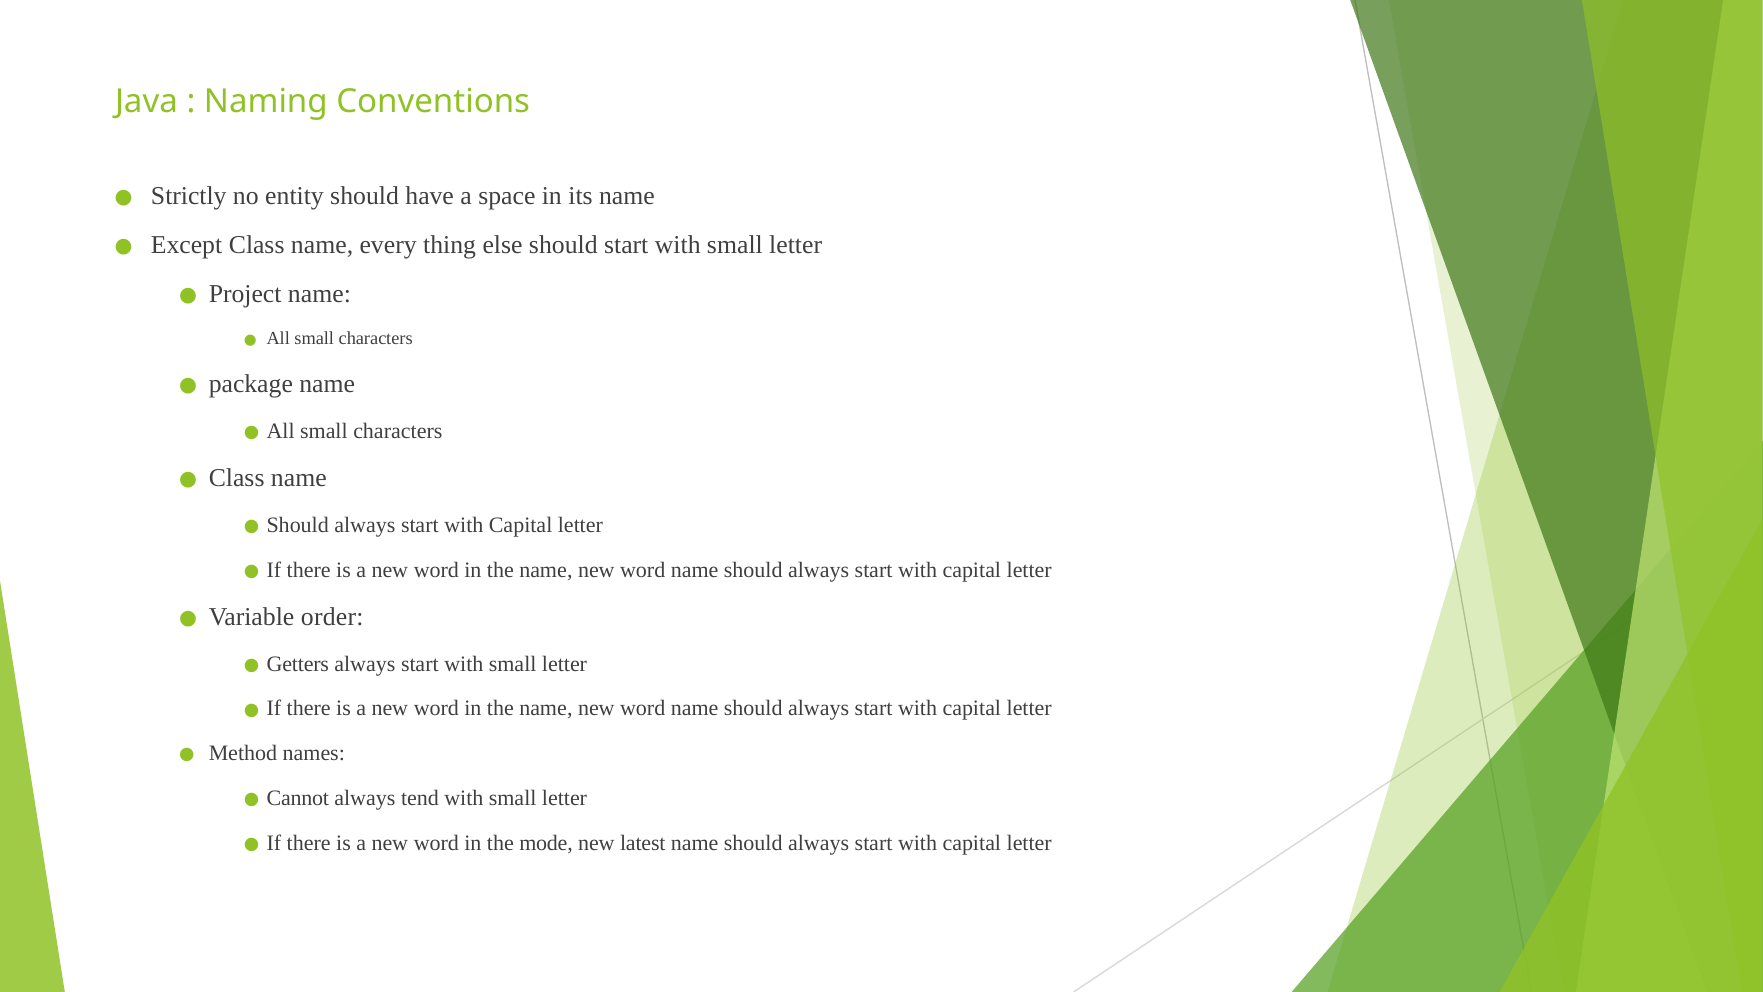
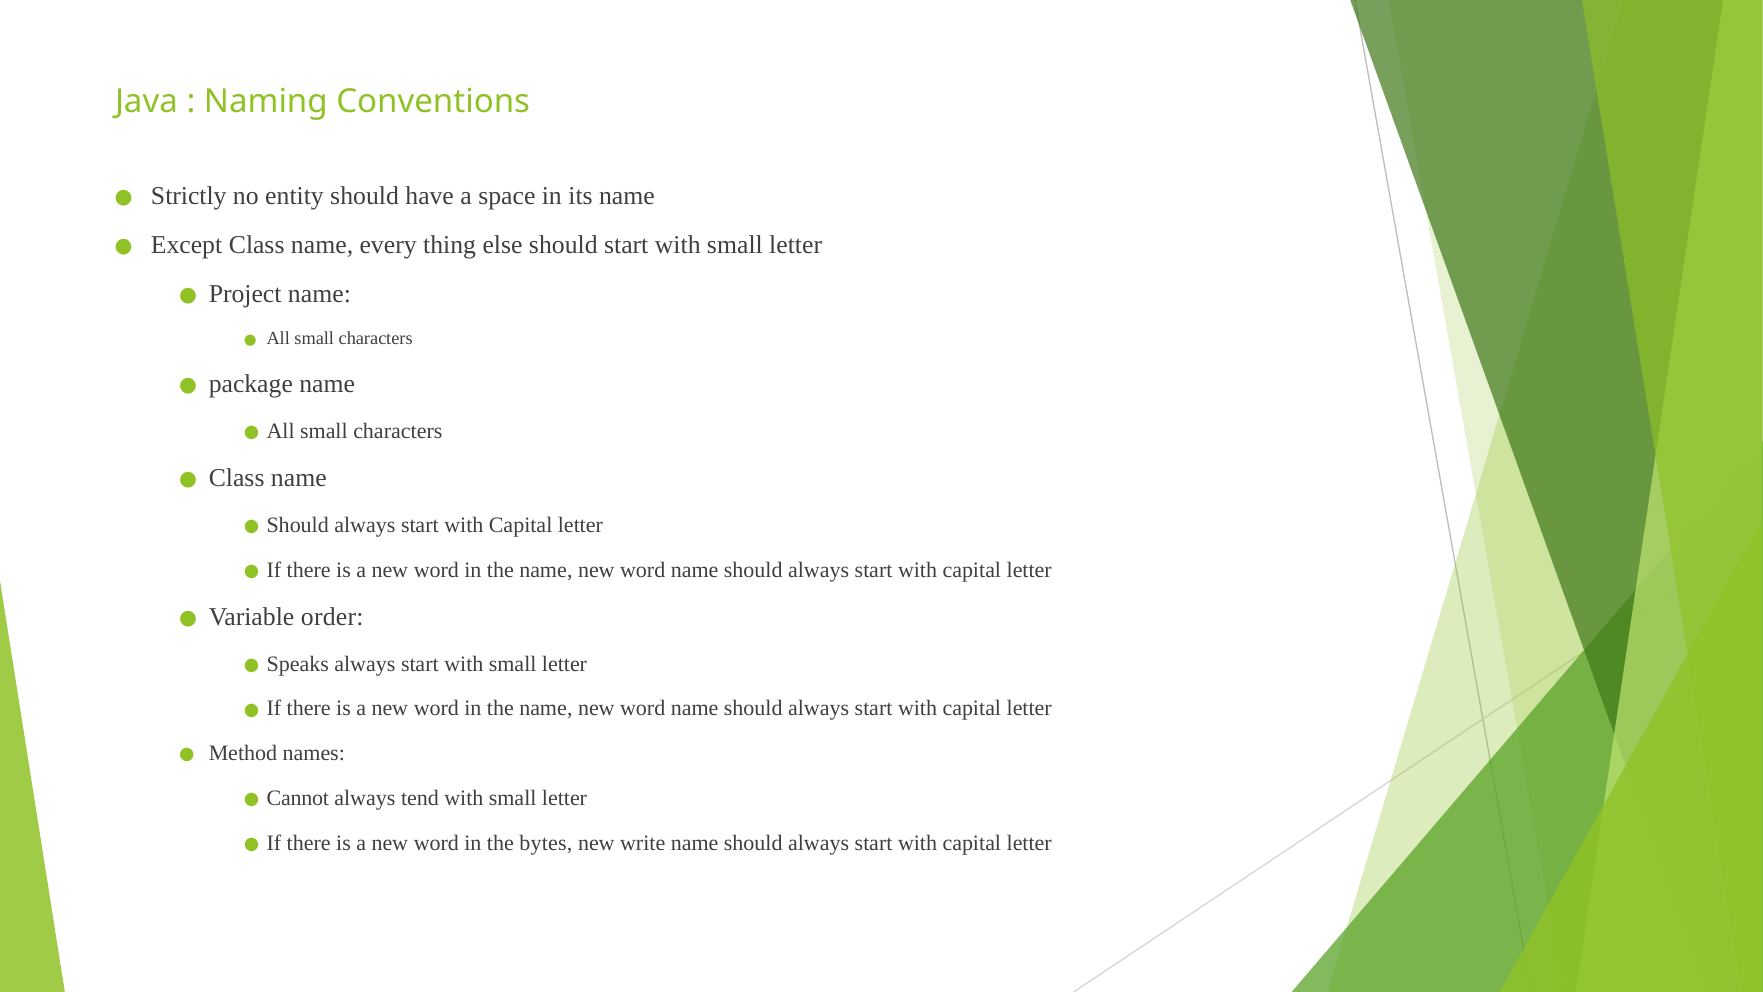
Getters: Getters -> Speaks
mode: mode -> bytes
latest: latest -> write
